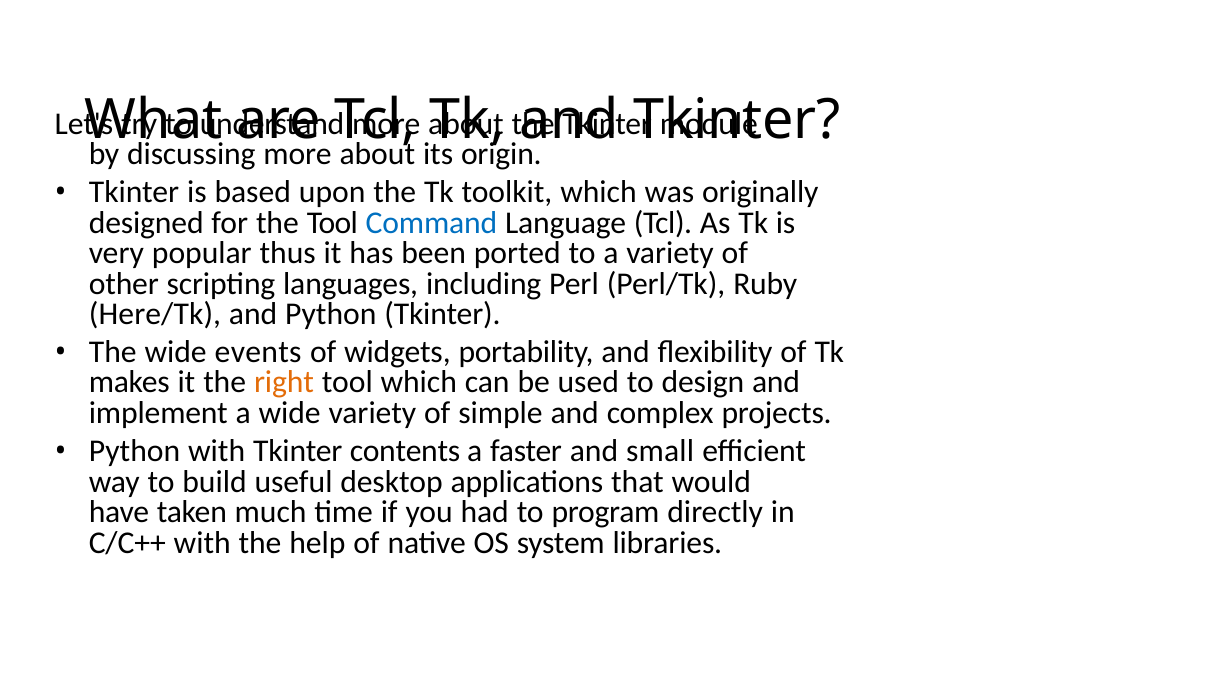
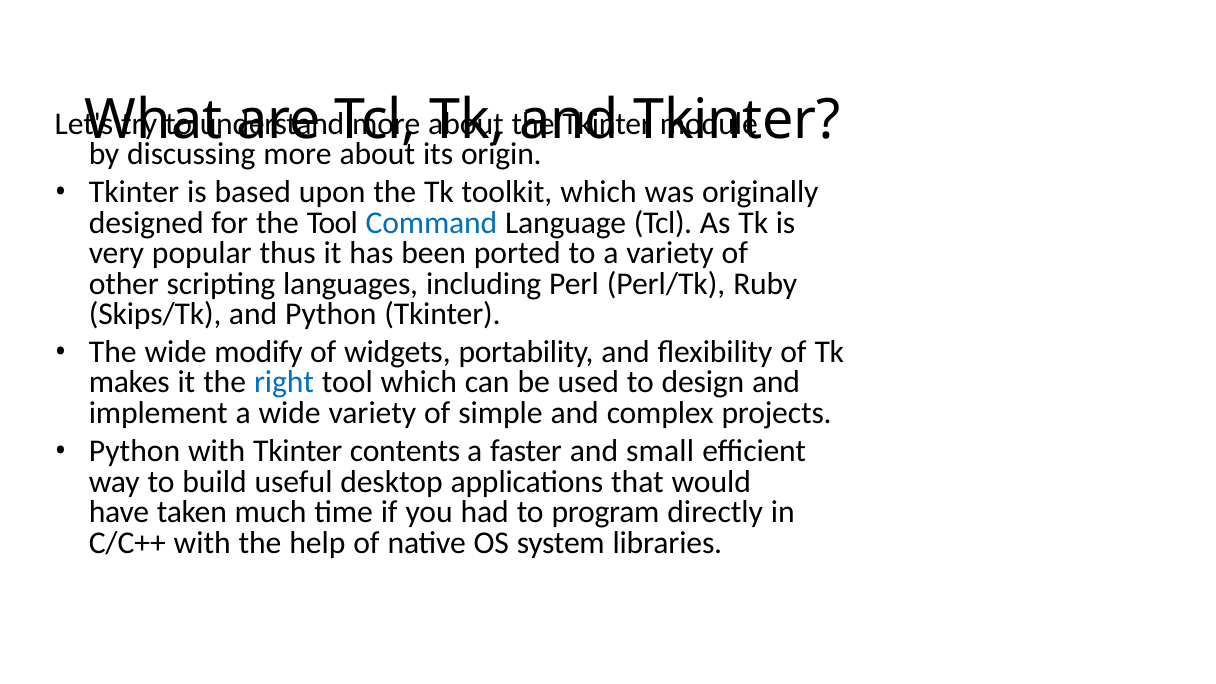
Here/Tk: Here/Tk -> Skips/Tk
events: events -> modify
right colour: orange -> blue
